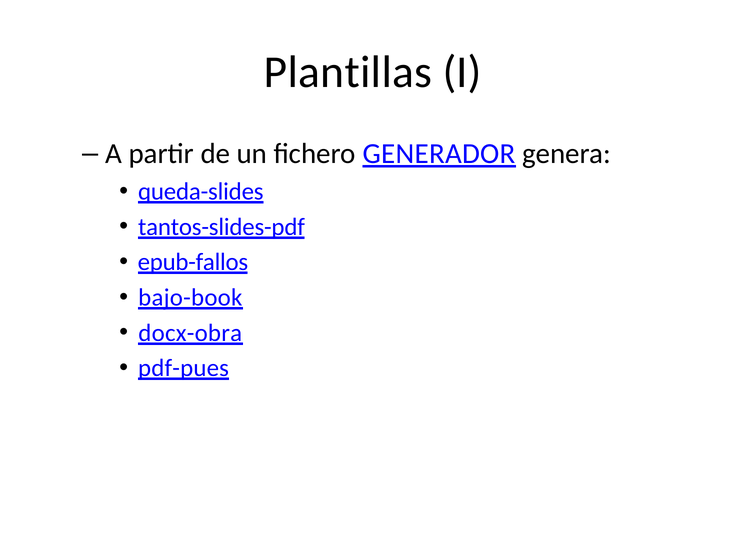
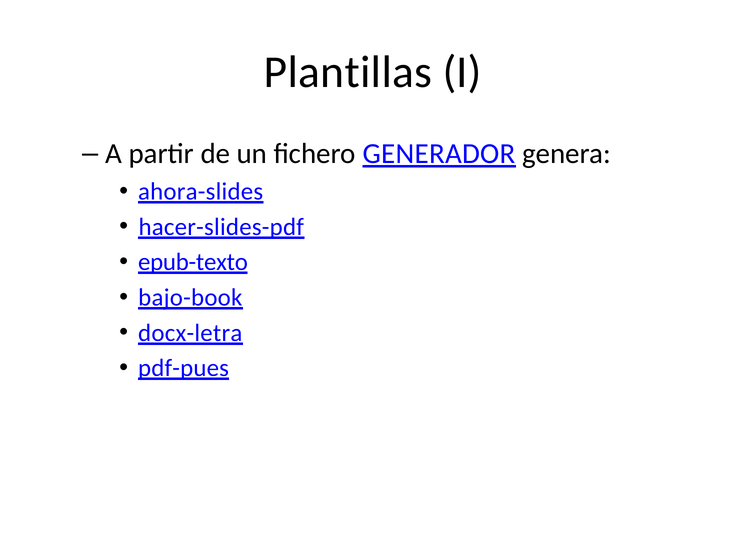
queda-slides: queda-slides -> ahora-slides
tantos-slides-pdf: tantos-slides-pdf -> hacer-slides-pdf
epub-fallos: epub-fallos -> epub-texto
docx-obra: docx-obra -> docx-letra
